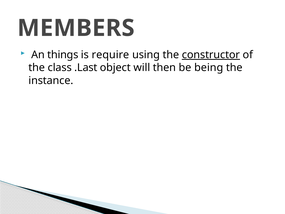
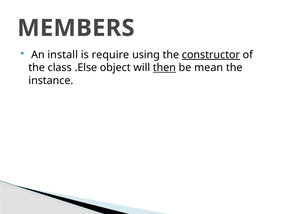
things: things -> install
.Last: .Last -> .Else
then underline: none -> present
being: being -> mean
